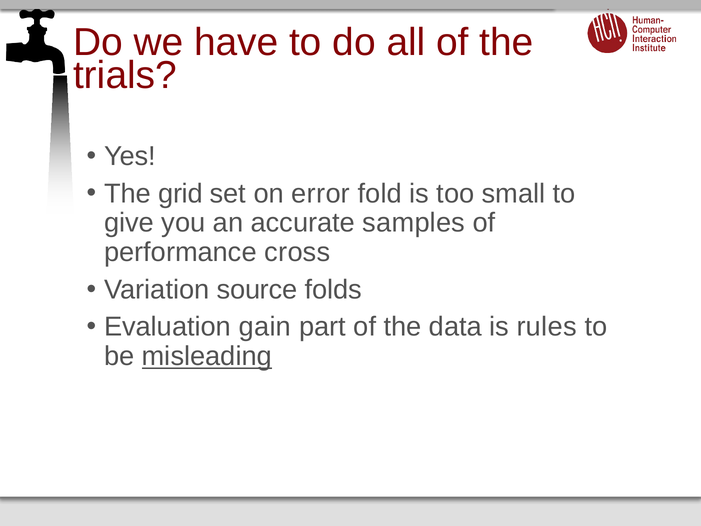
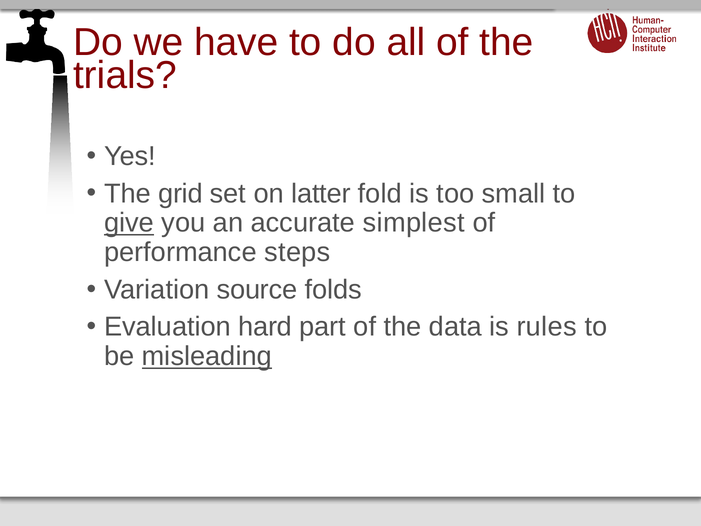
error: error -> latter
give underline: none -> present
samples: samples -> simplest
cross: cross -> steps
gain: gain -> hard
